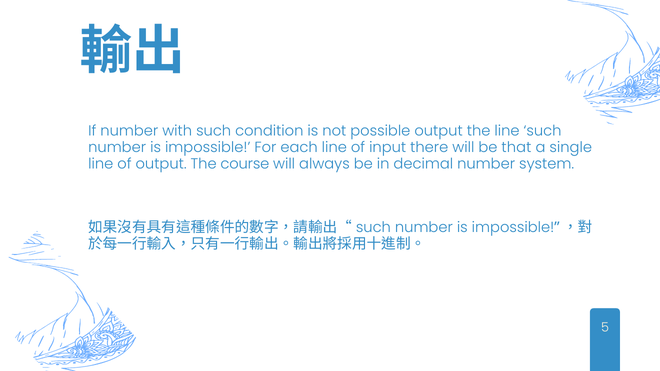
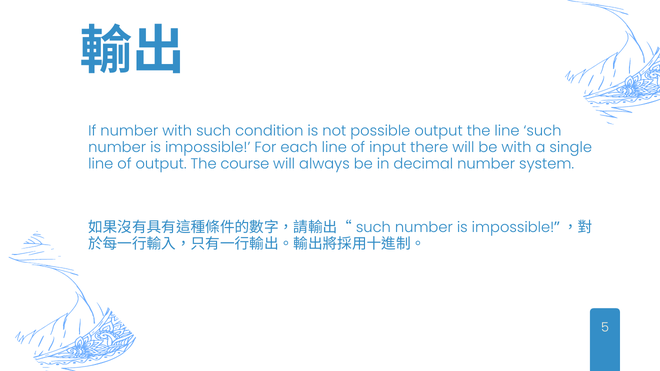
be that: that -> with
